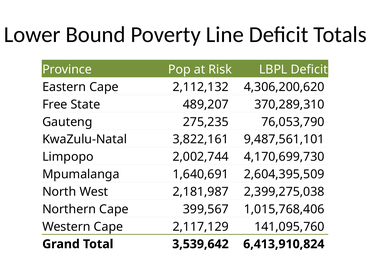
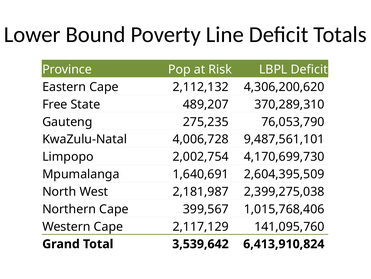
3,822,161: 3,822,161 -> 4,006,728
2,002,744: 2,002,744 -> 2,002,754
